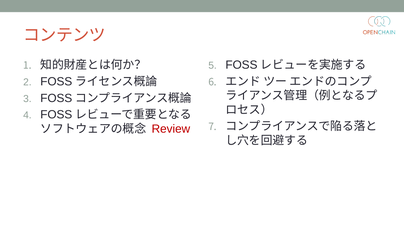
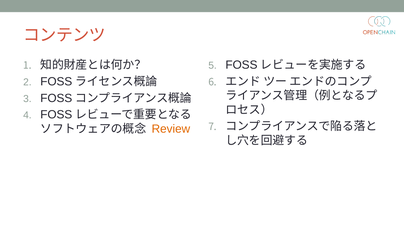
Review colour: red -> orange
